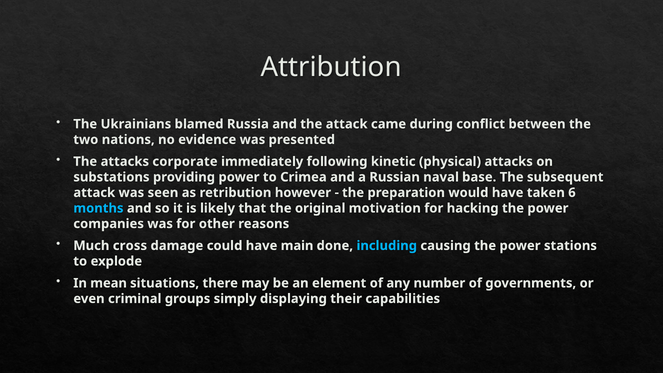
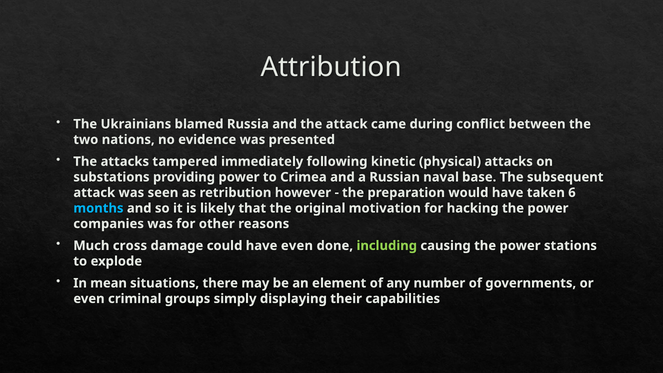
corporate: corporate -> tampered
have main: main -> even
including colour: light blue -> light green
